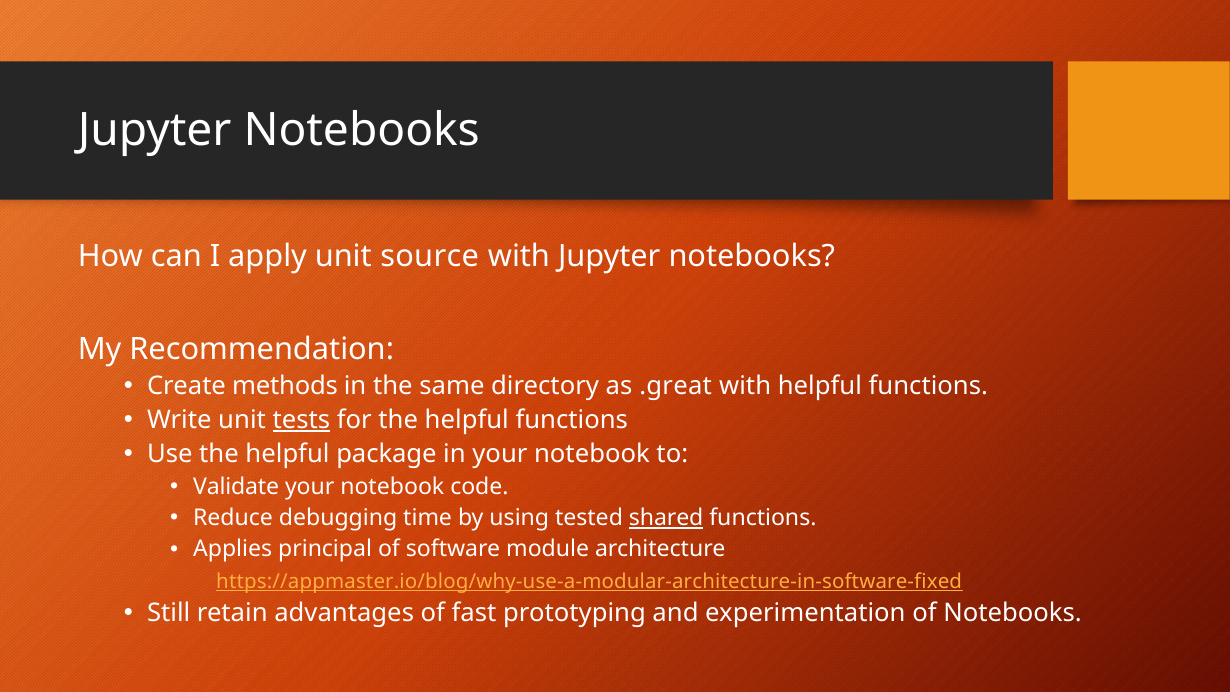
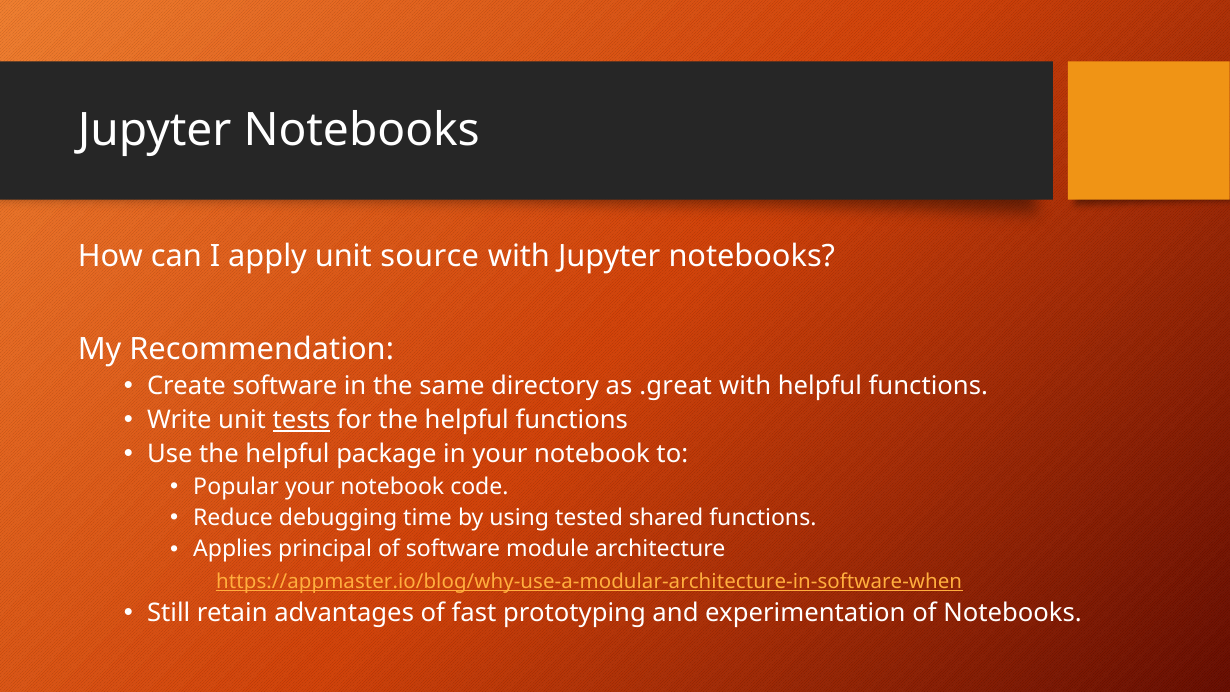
Create methods: methods -> software
Validate: Validate -> Popular
shared underline: present -> none
https://appmaster.io/blog/why-use-a-modular-architecture-in-software-fixed: https://appmaster.io/blog/why-use-a-modular-architecture-in-software-fixed -> https://appmaster.io/blog/why-use-a-modular-architecture-in-software-when
